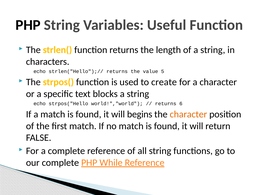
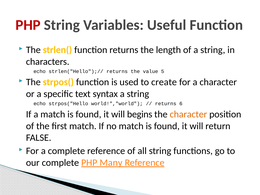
PHP at (28, 25) colour: black -> red
blocks: blocks -> syntax
While: While -> Many
